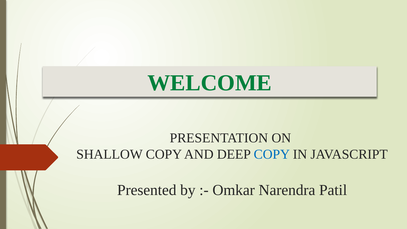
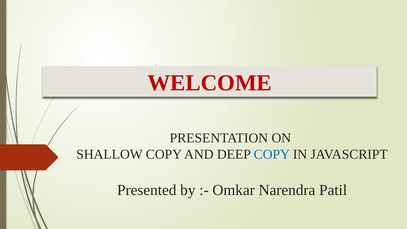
WELCOME colour: green -> red
